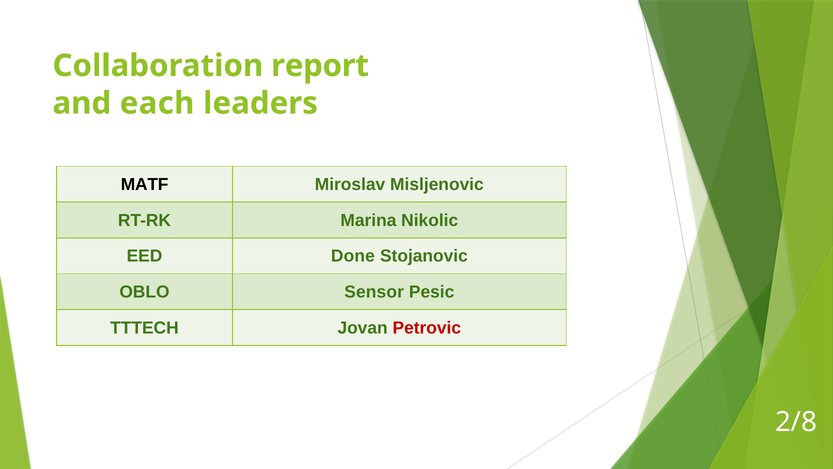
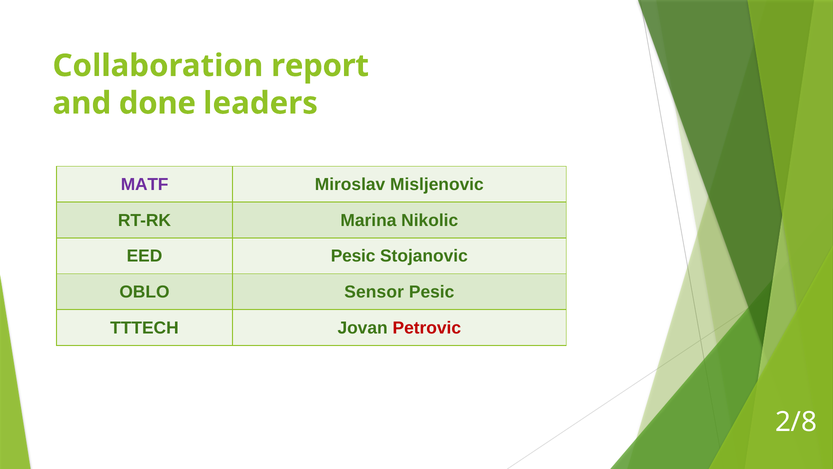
each: each -> done
MATF colour: black -> purple
EED Done: Done -> Pesic
